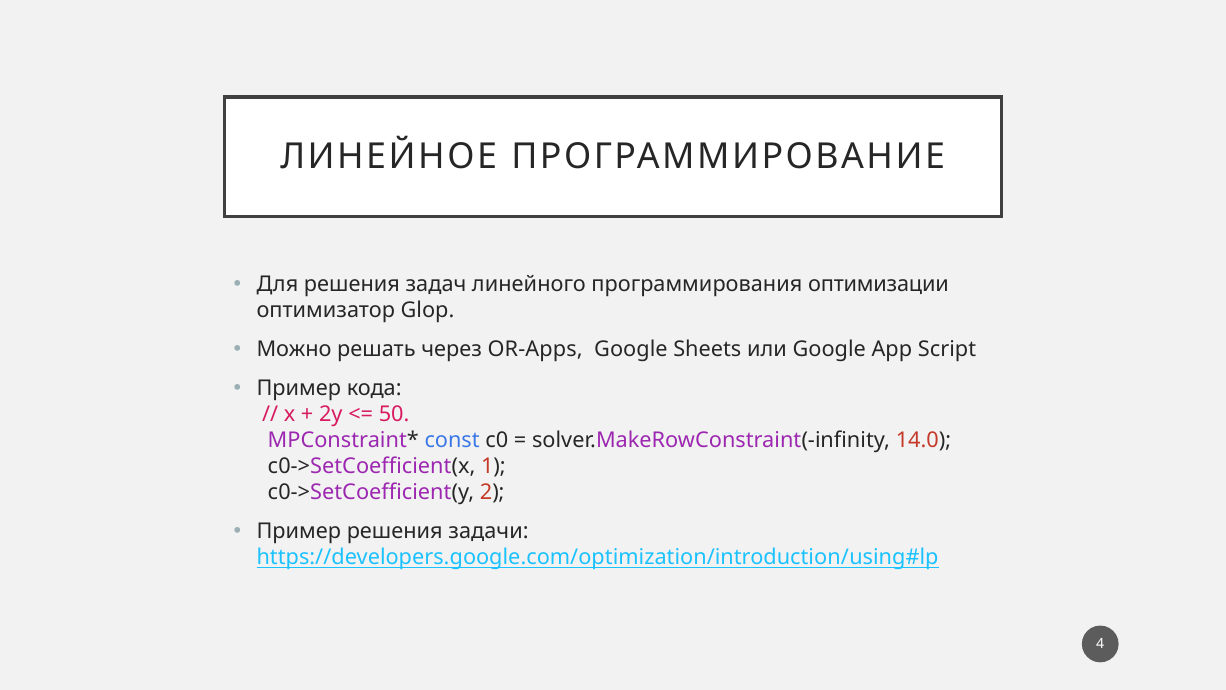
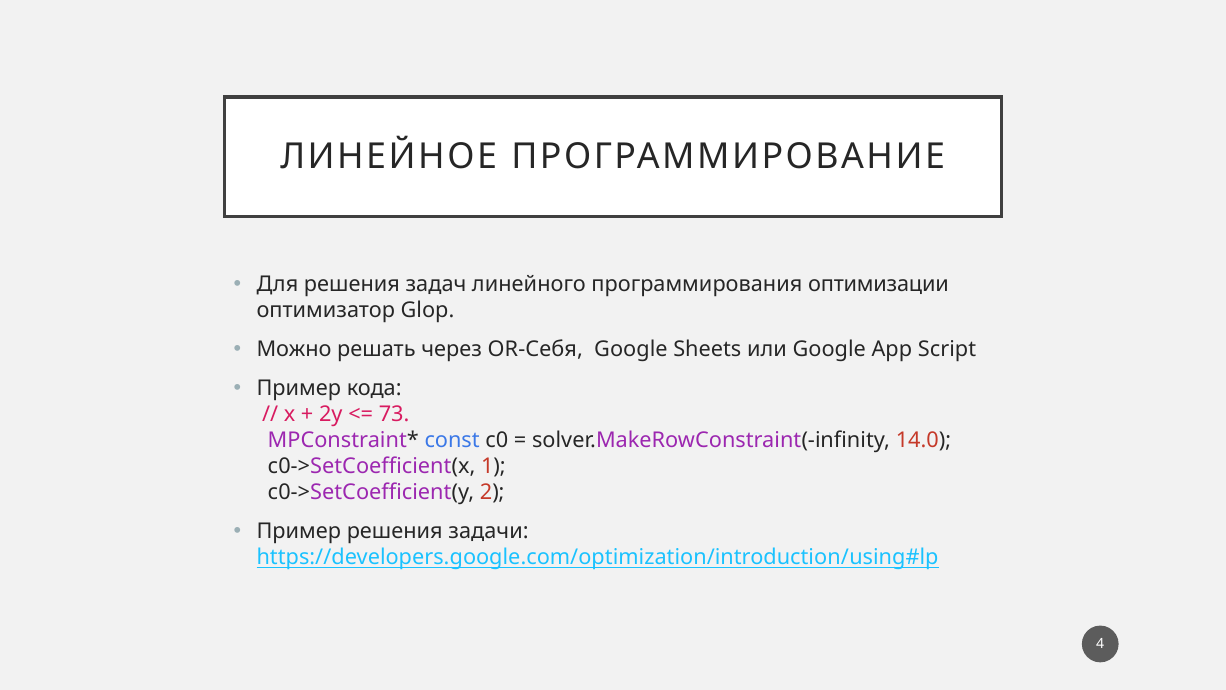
OR-Apps: OR-Apps -> OR-Себя
50: 50 -> 73
